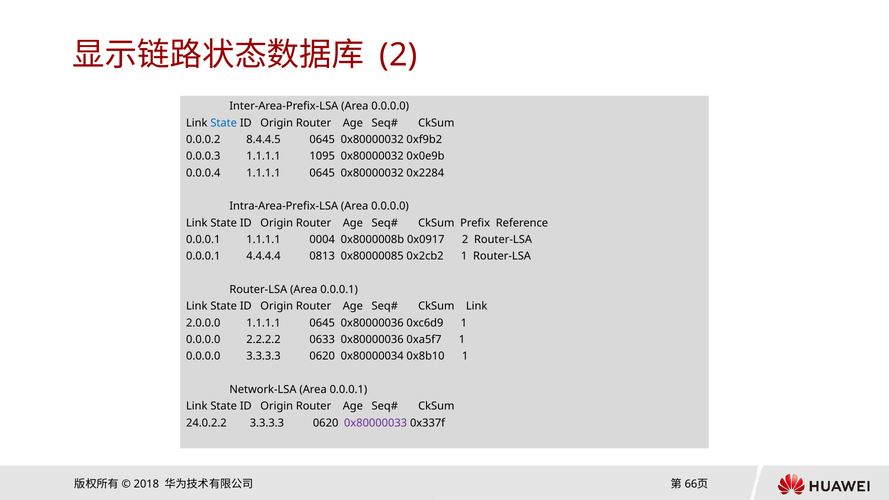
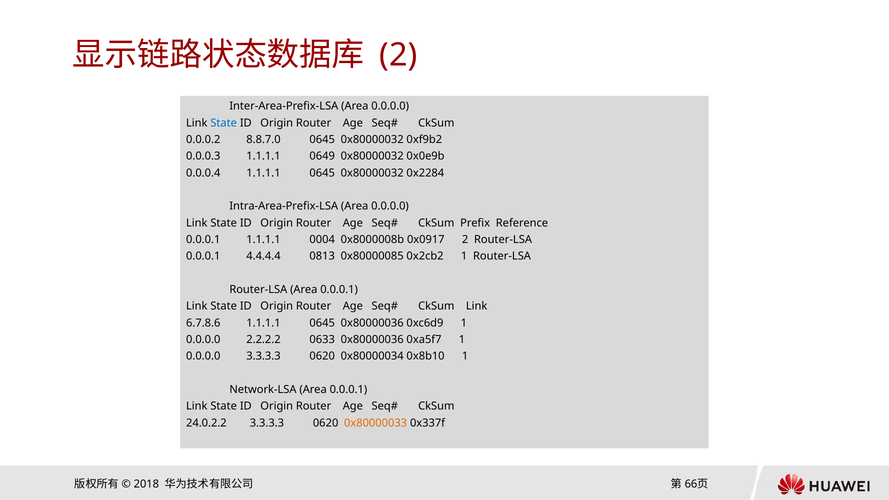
8.4.4.5: 8.4.4.5 -> 8.8.7.0
1095: 1095 -> 0649
2.0.0.0: 2.0.0.0 -> 6.7.8.6
0x80000033 colour: purple -> orange
